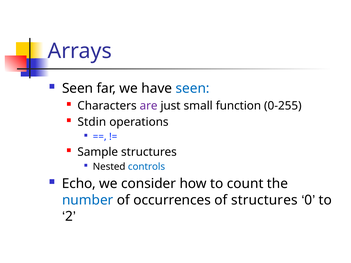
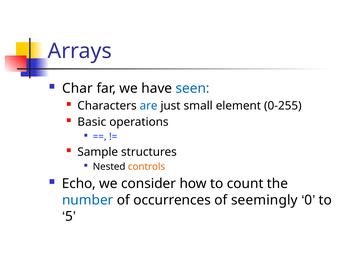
Seen at (78, 88): Seen -> Char
are colour: purple -> blue
function: function -> element
Stdin: Stdin -> Basic
controls colour: blue -> orange
of structures: structures -> seemingly
2: 2 -> 5
